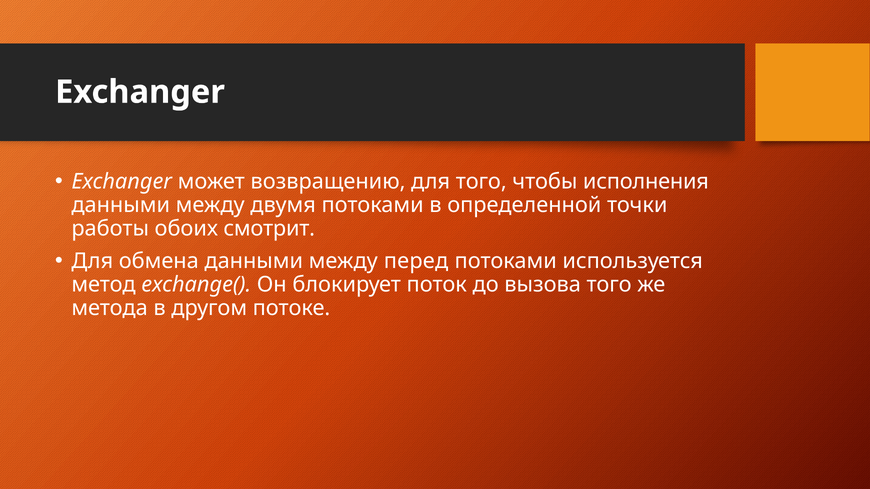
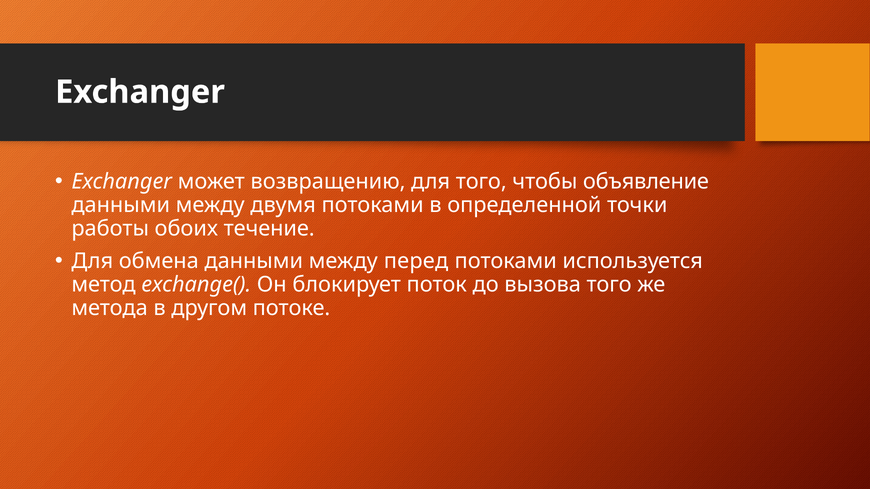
исполнения: исполнения -> объявление
смотрит: смотрит -> течение
